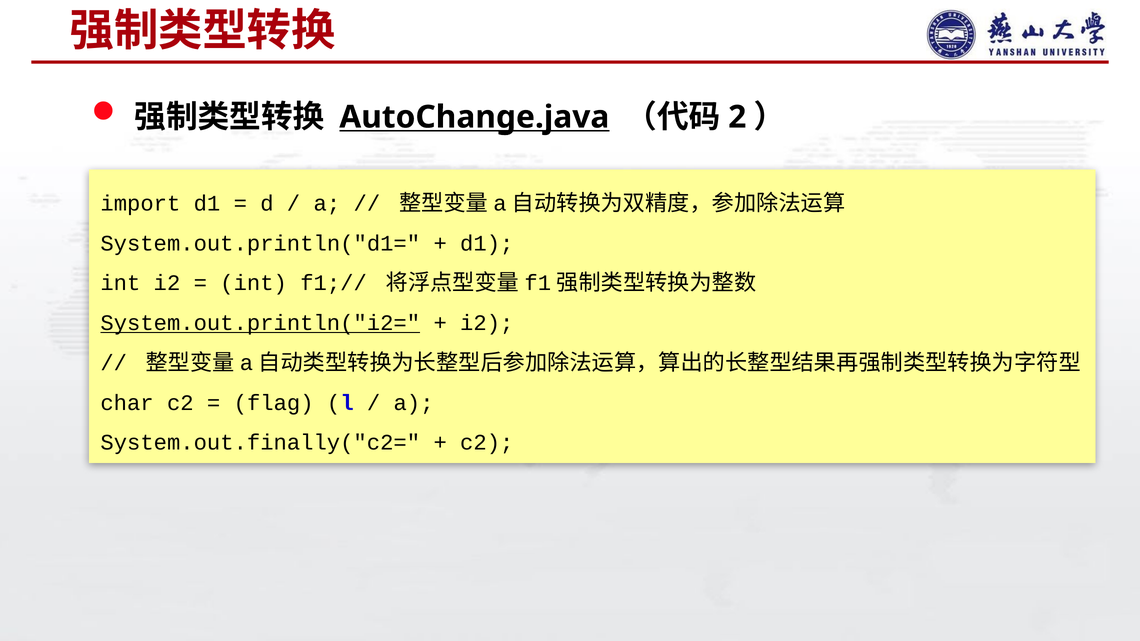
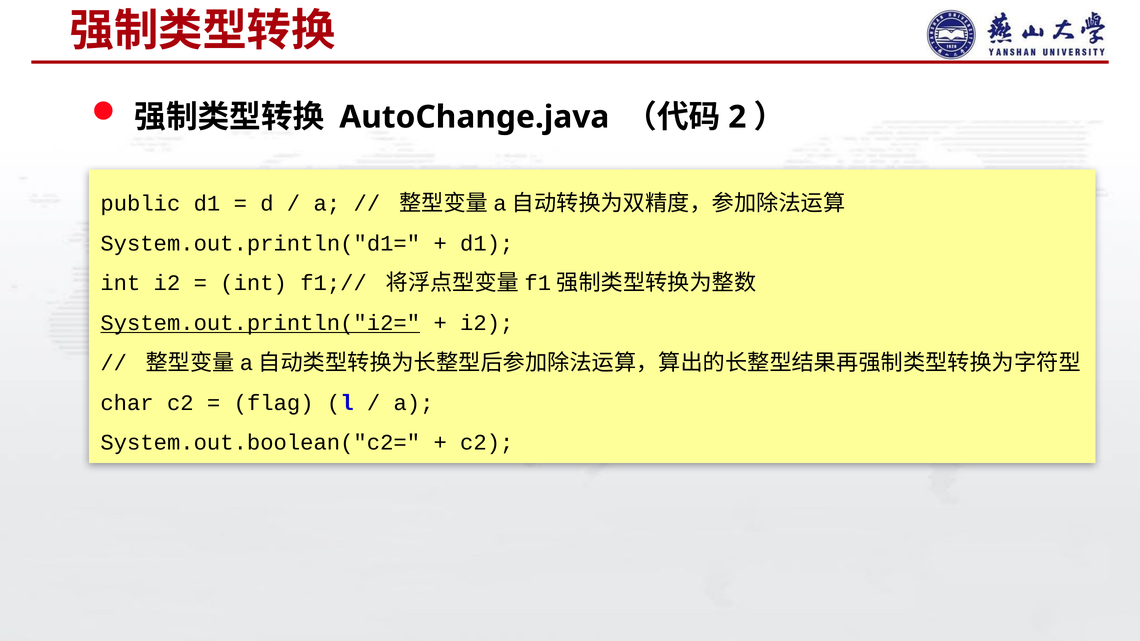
AutoChange.java underline: present -> none
import: import -> public
System.out.finally("c2=: System.out.finally("c2= -> System.out.boolean("c2=
